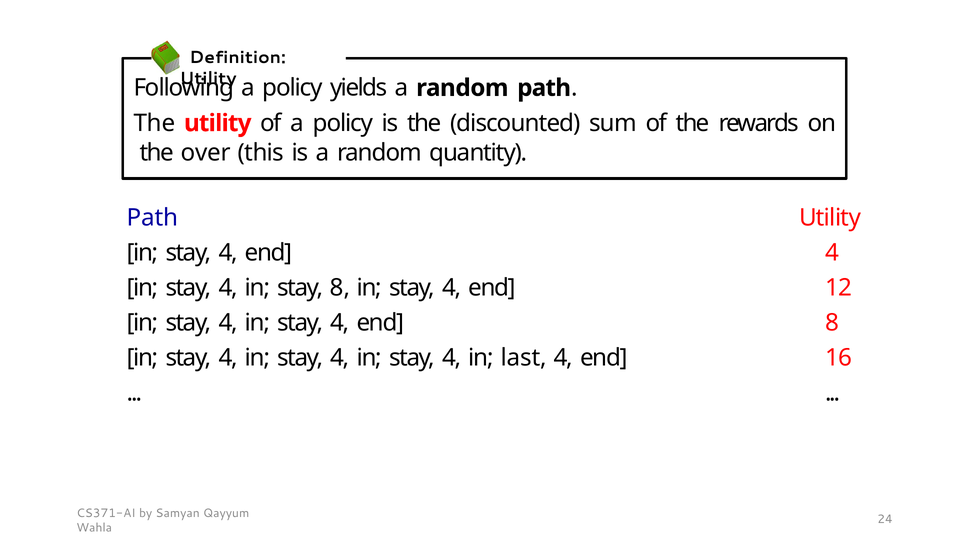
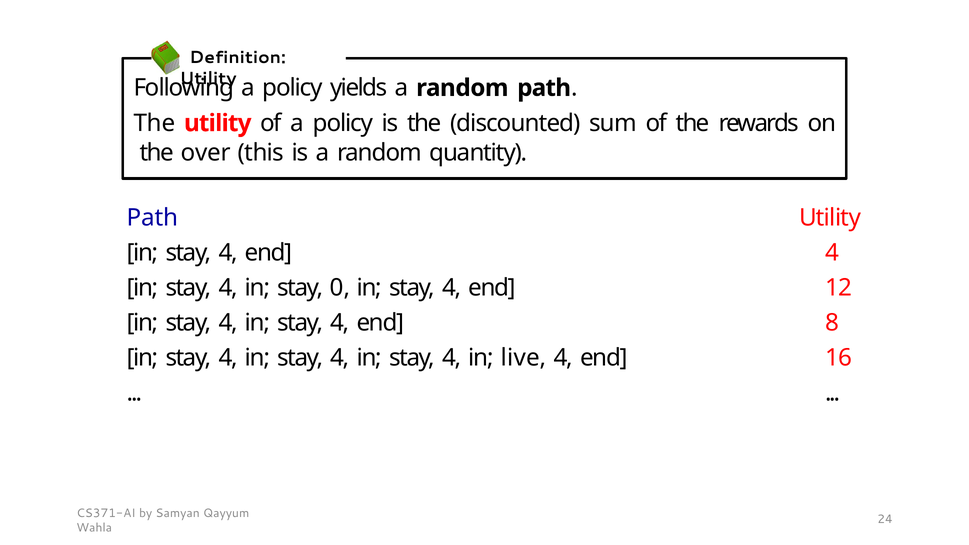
stay 8: 8 -> 0
last: last -> live
